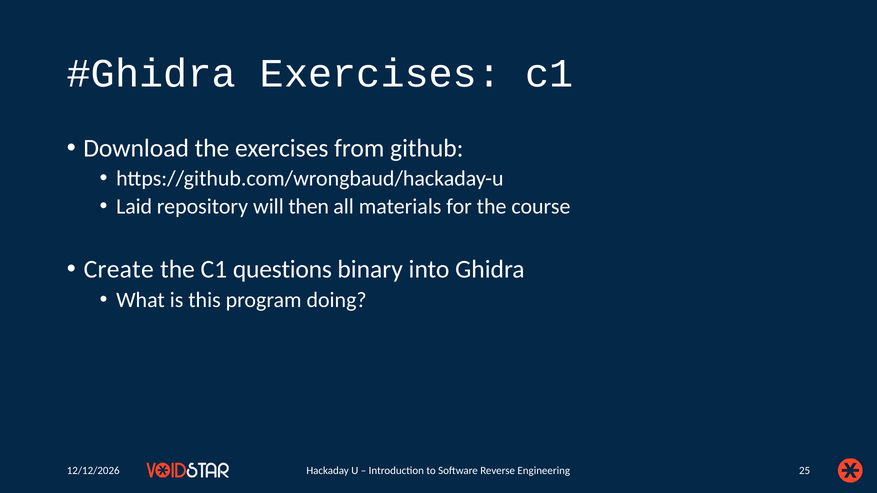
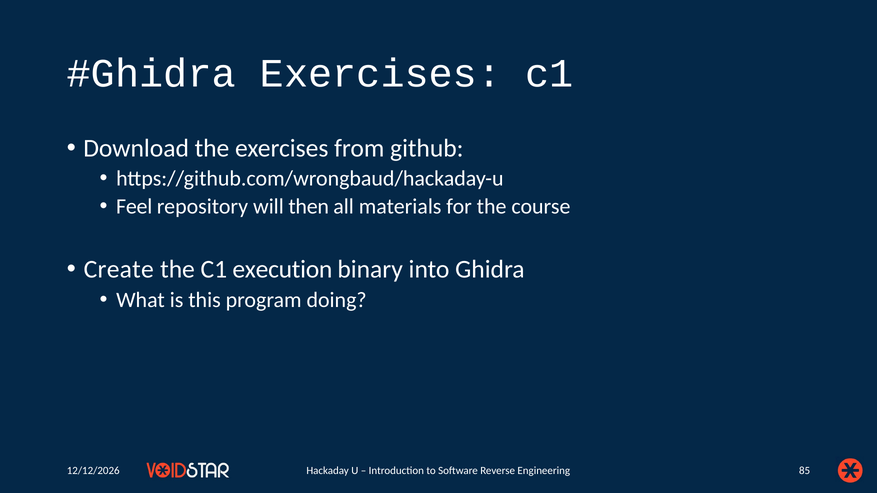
Laid: Laid -> Feel
questions: questions -> execution
25: 25 -> 85
